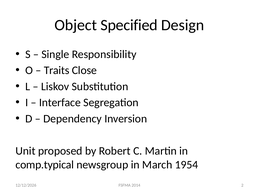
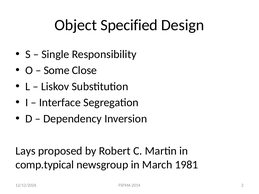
Traits: Traits -> Some
Unit: Unit -> Lays
1954: 1954 -> 1981
